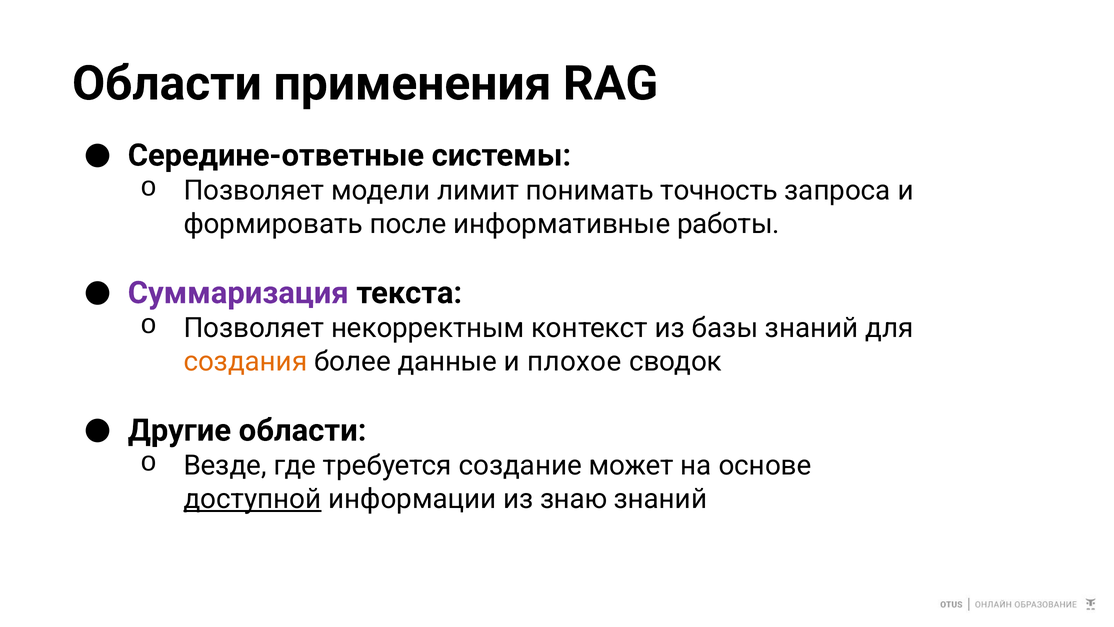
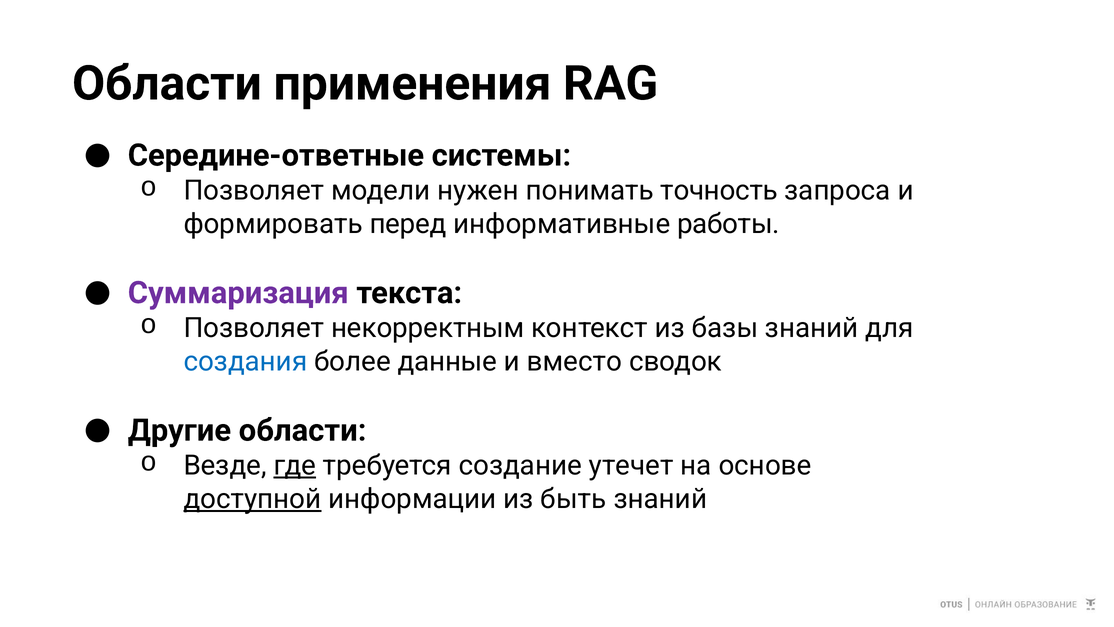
лимит: лимит -> нужен
после: после -> перед
создания colour: orange -> blue
плохое: плохое -> вместо
где underline: none -> present
может: может -> утечет
знаю: знаю -> быть
